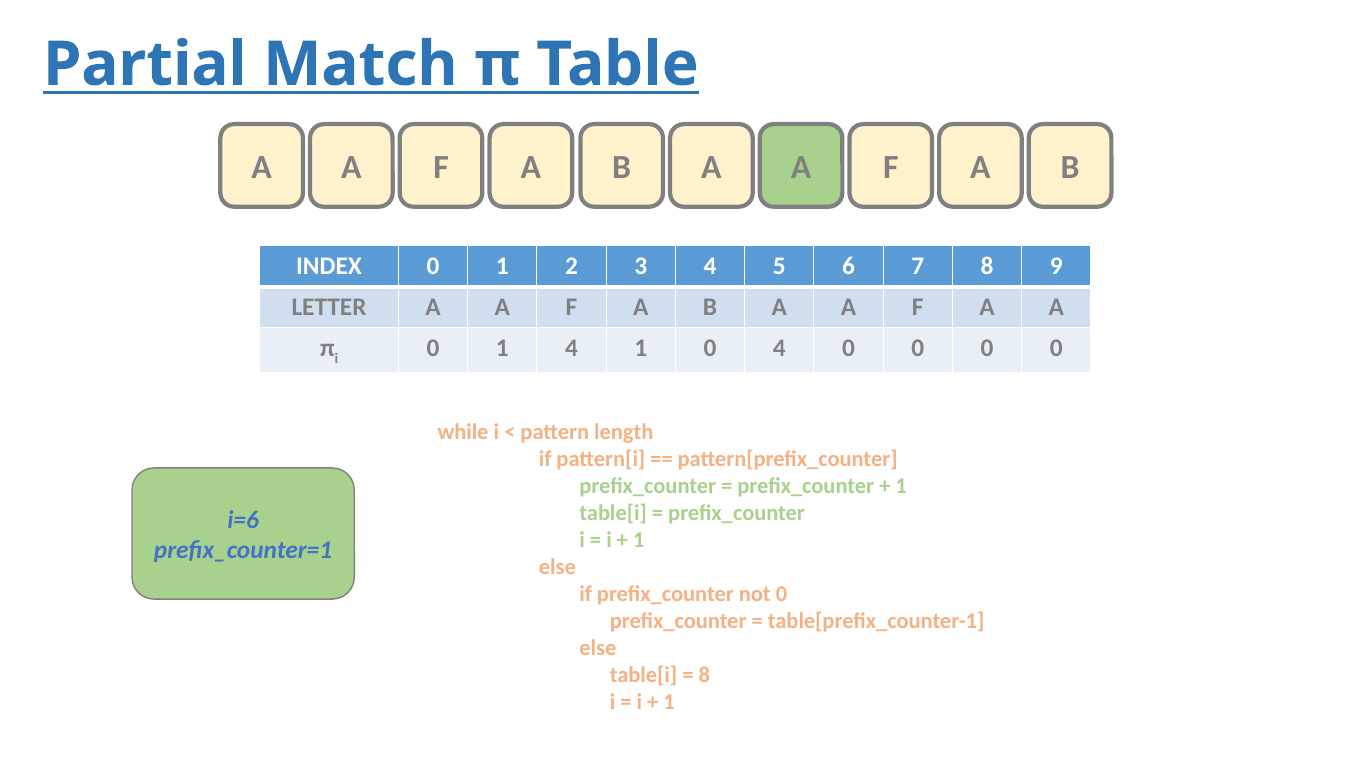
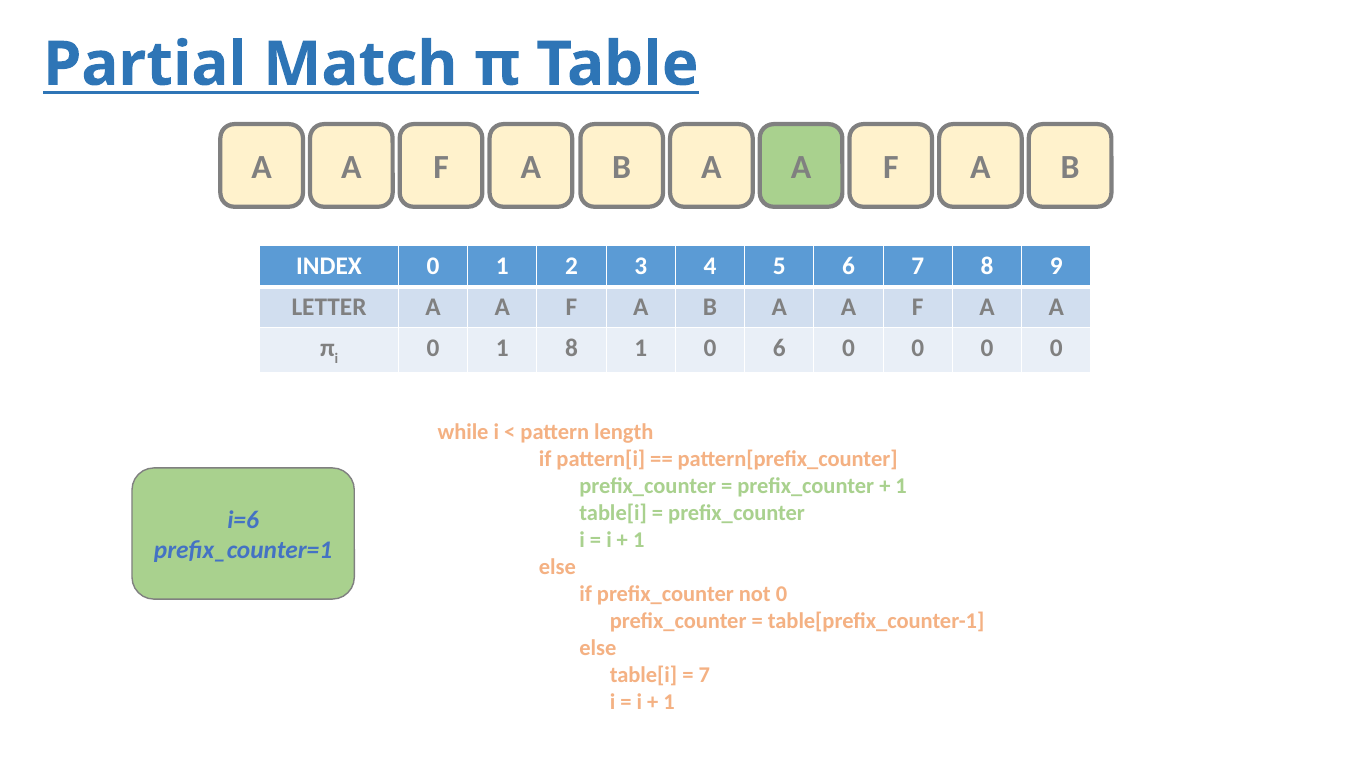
1 4: 4 -> 8
0 4: 4 -> 6
8 at (704, 675): 8 -> 7
